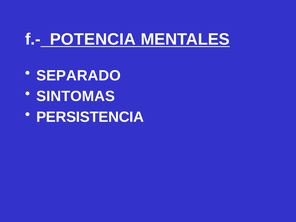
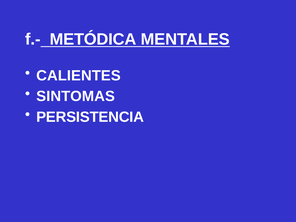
POTENCIA: POTENCIA -> METÓDICA
SEPARADO: SEPARADO -> CALIENTES
